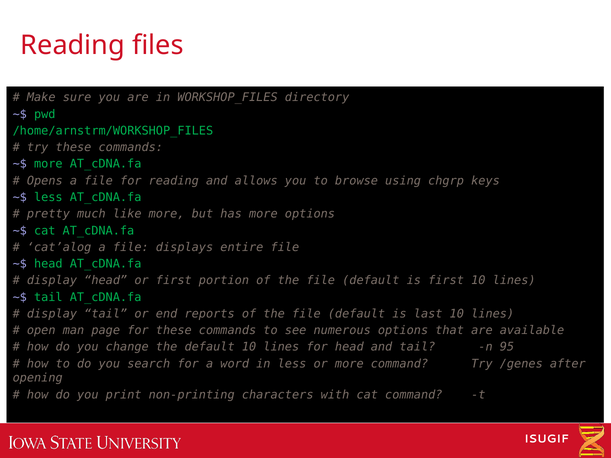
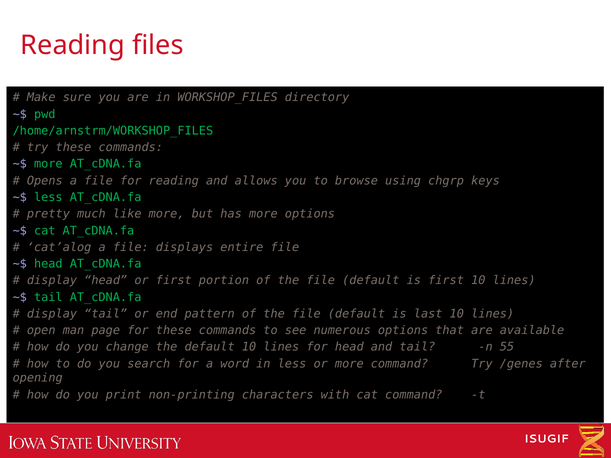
reports: reports -> pattern
95: 95 -> 55
